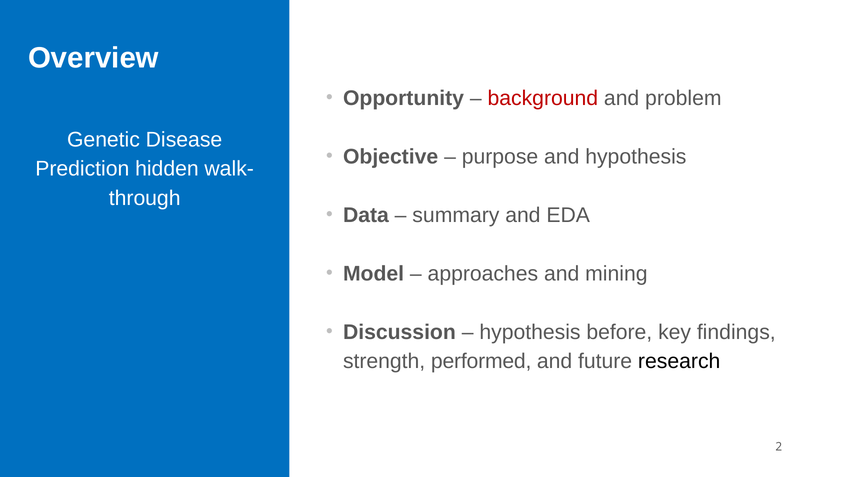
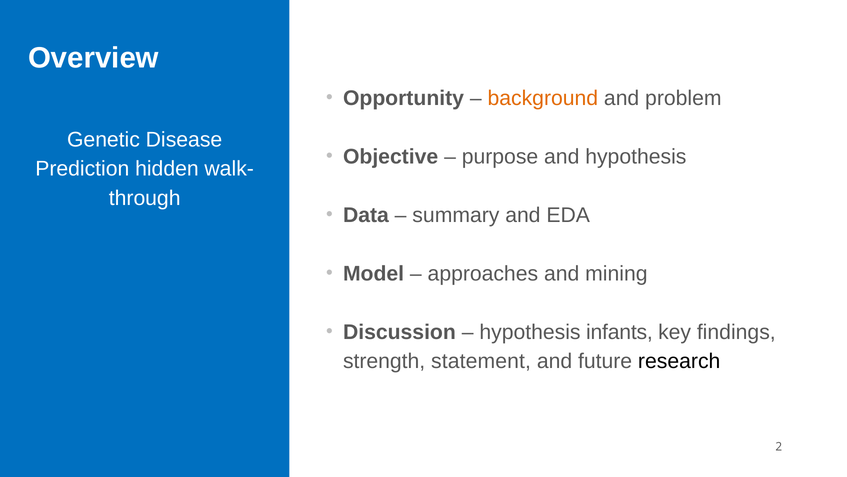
background colour: red -> orange
before: before -> infants
performed: performed -> statement
